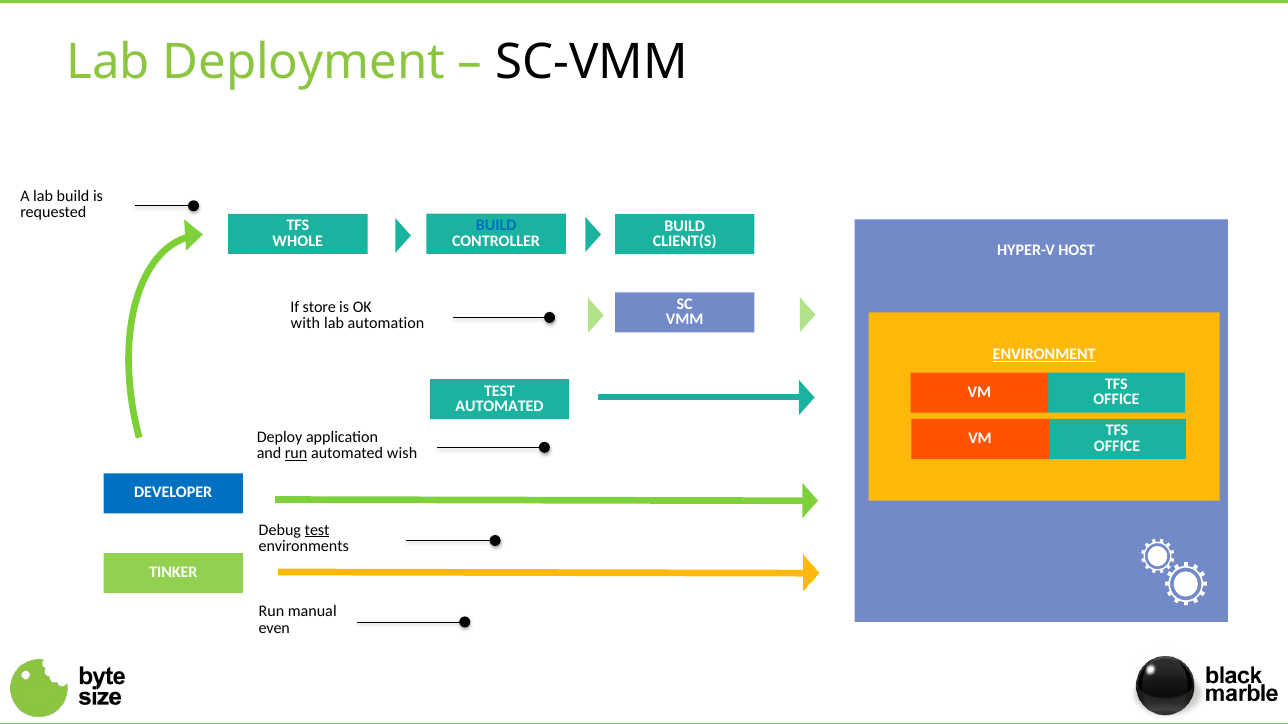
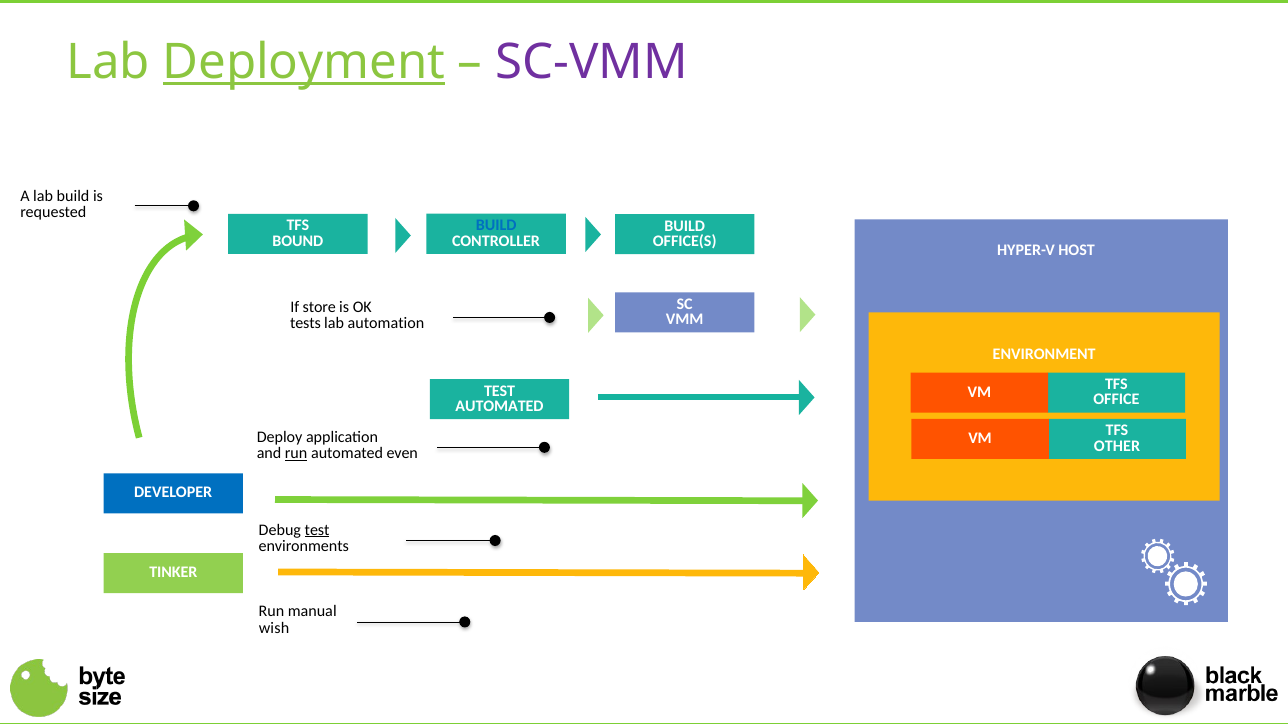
Deployment underline: none -> present
SC-VMM colour: black -> purple
WHOLE: WHOLE -> BOUND
CLIENT(S: CLIENT(S -> OFFICE(S
with: with -> tests
ENVIRONMENT underline: present -> none
OFFICE at (1117, 446): OFFICE -> OTHER
wish: wish -> even
even: even -> wish
